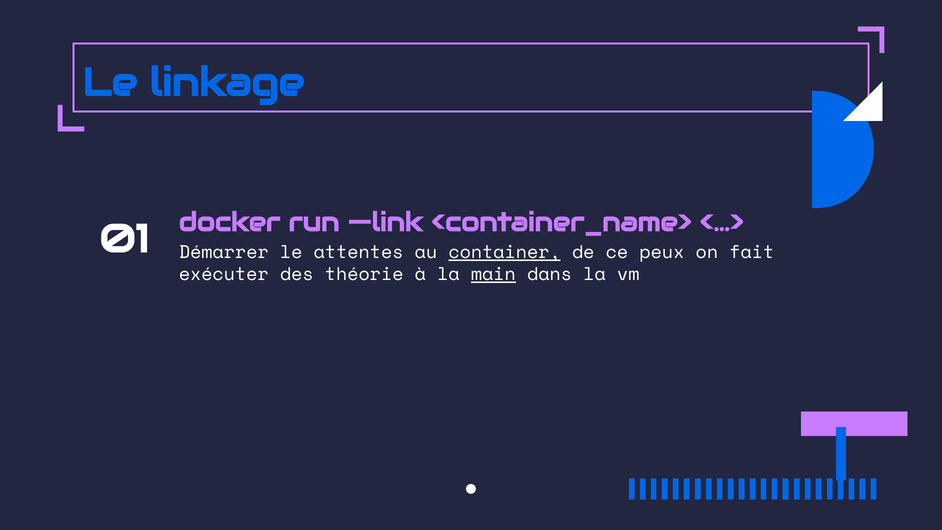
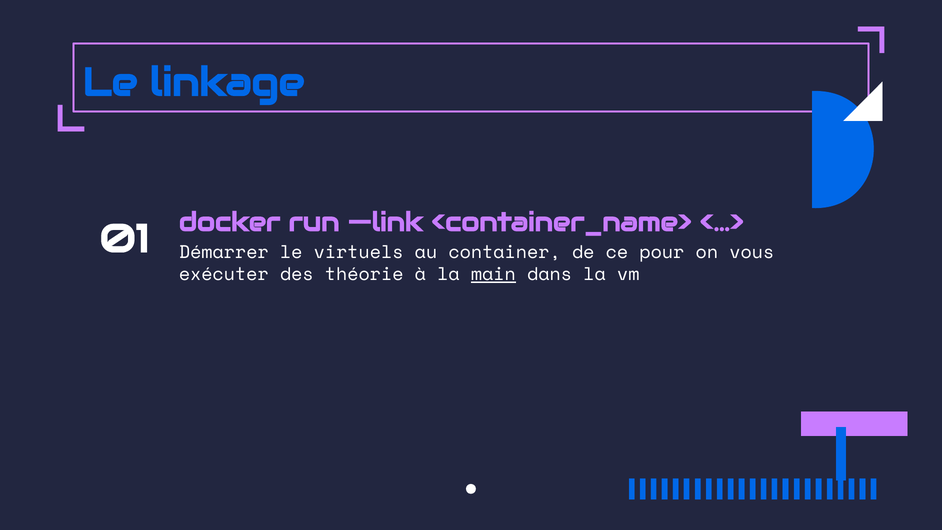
attentes: attentes -> virtuels
container underline: present -> none
peux: peux -> pour
fait: fait -> vous
